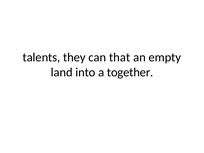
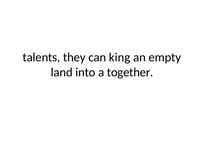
that: that -> king
